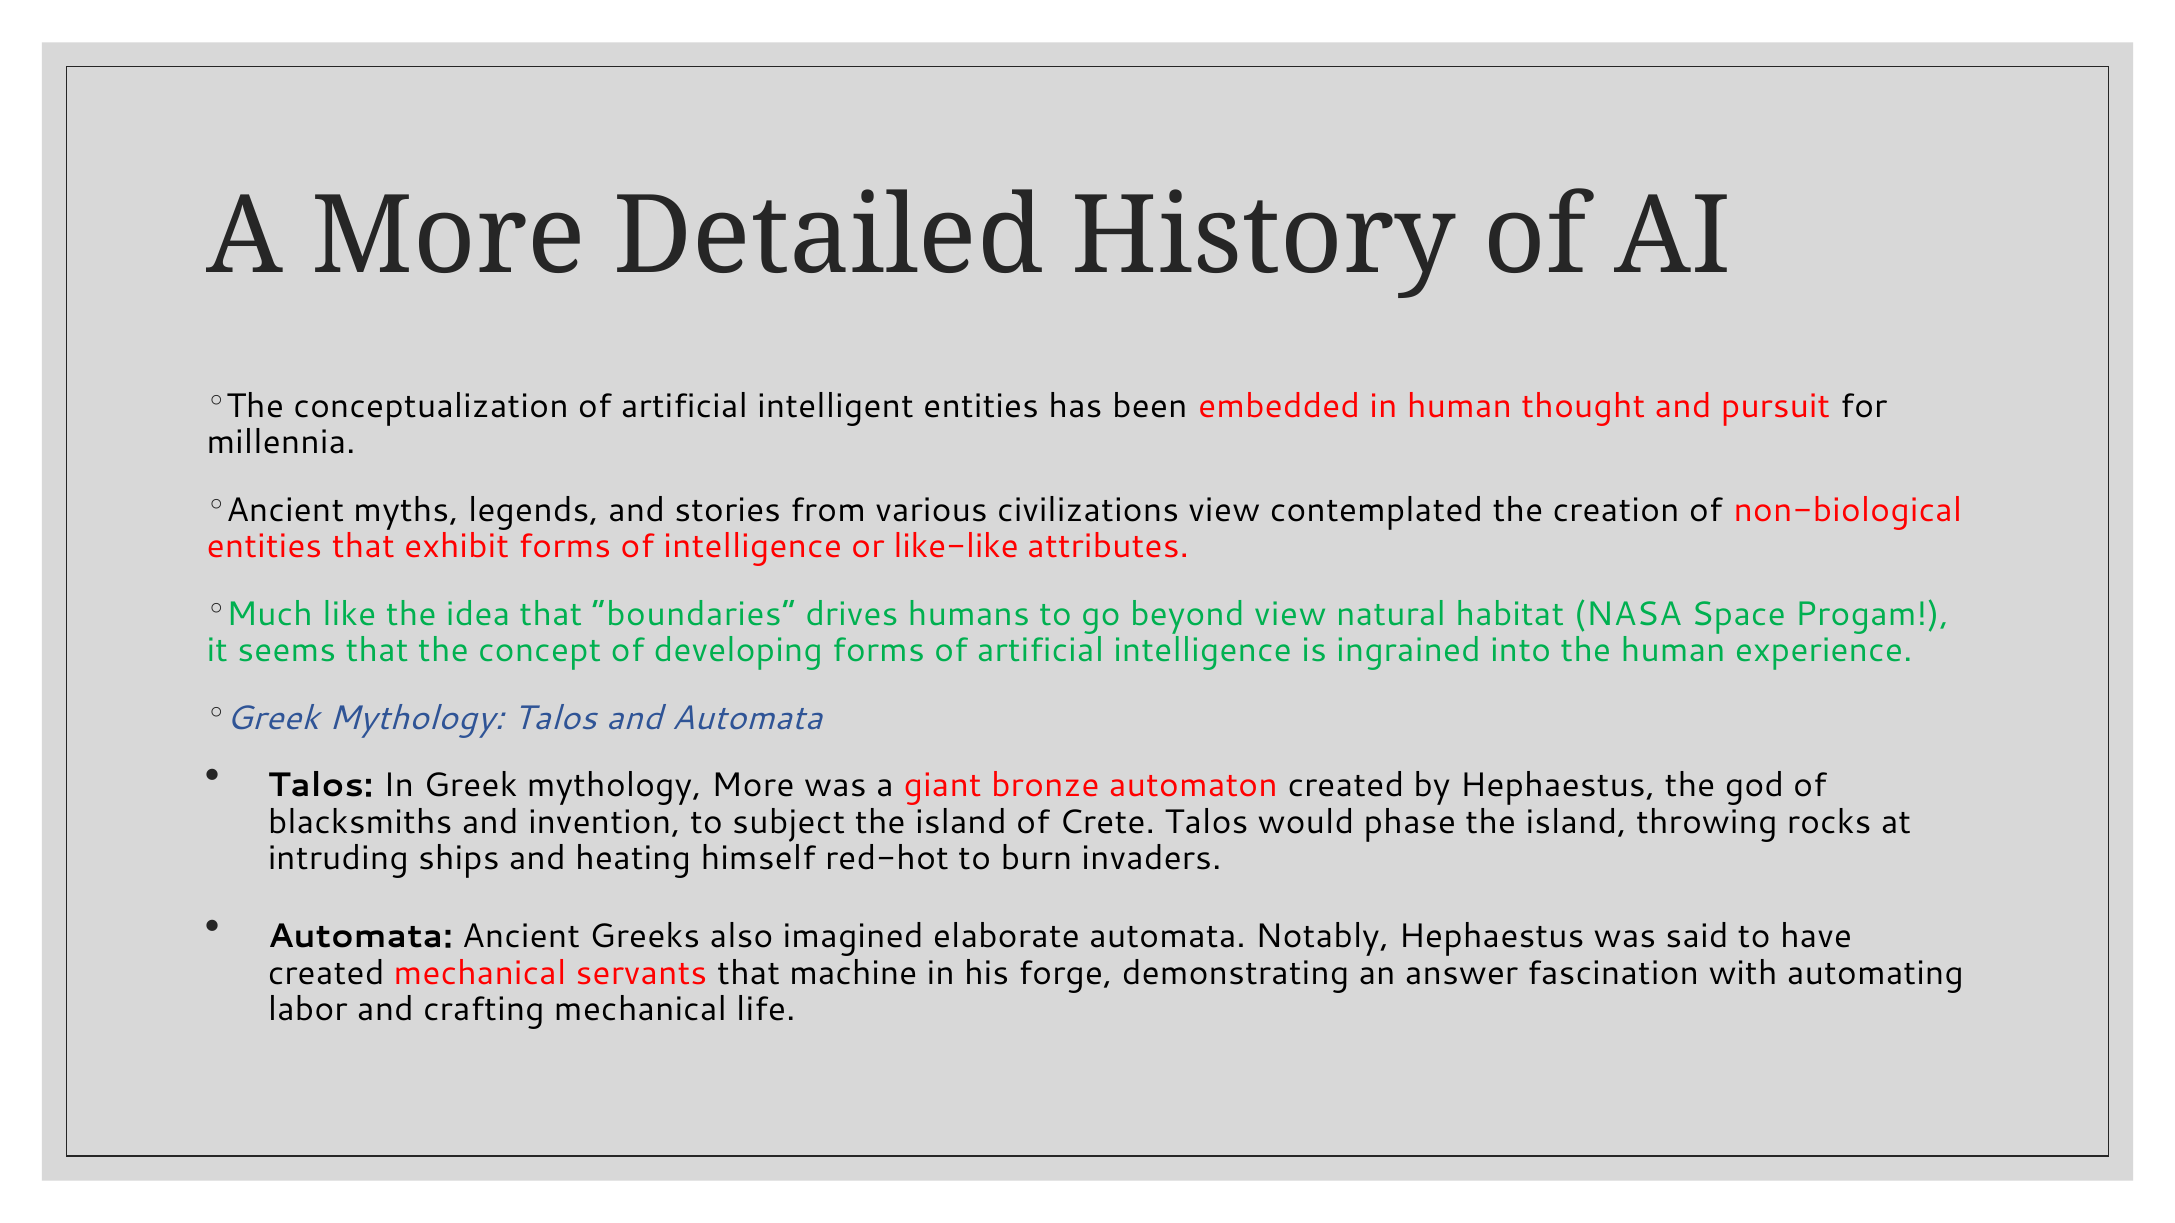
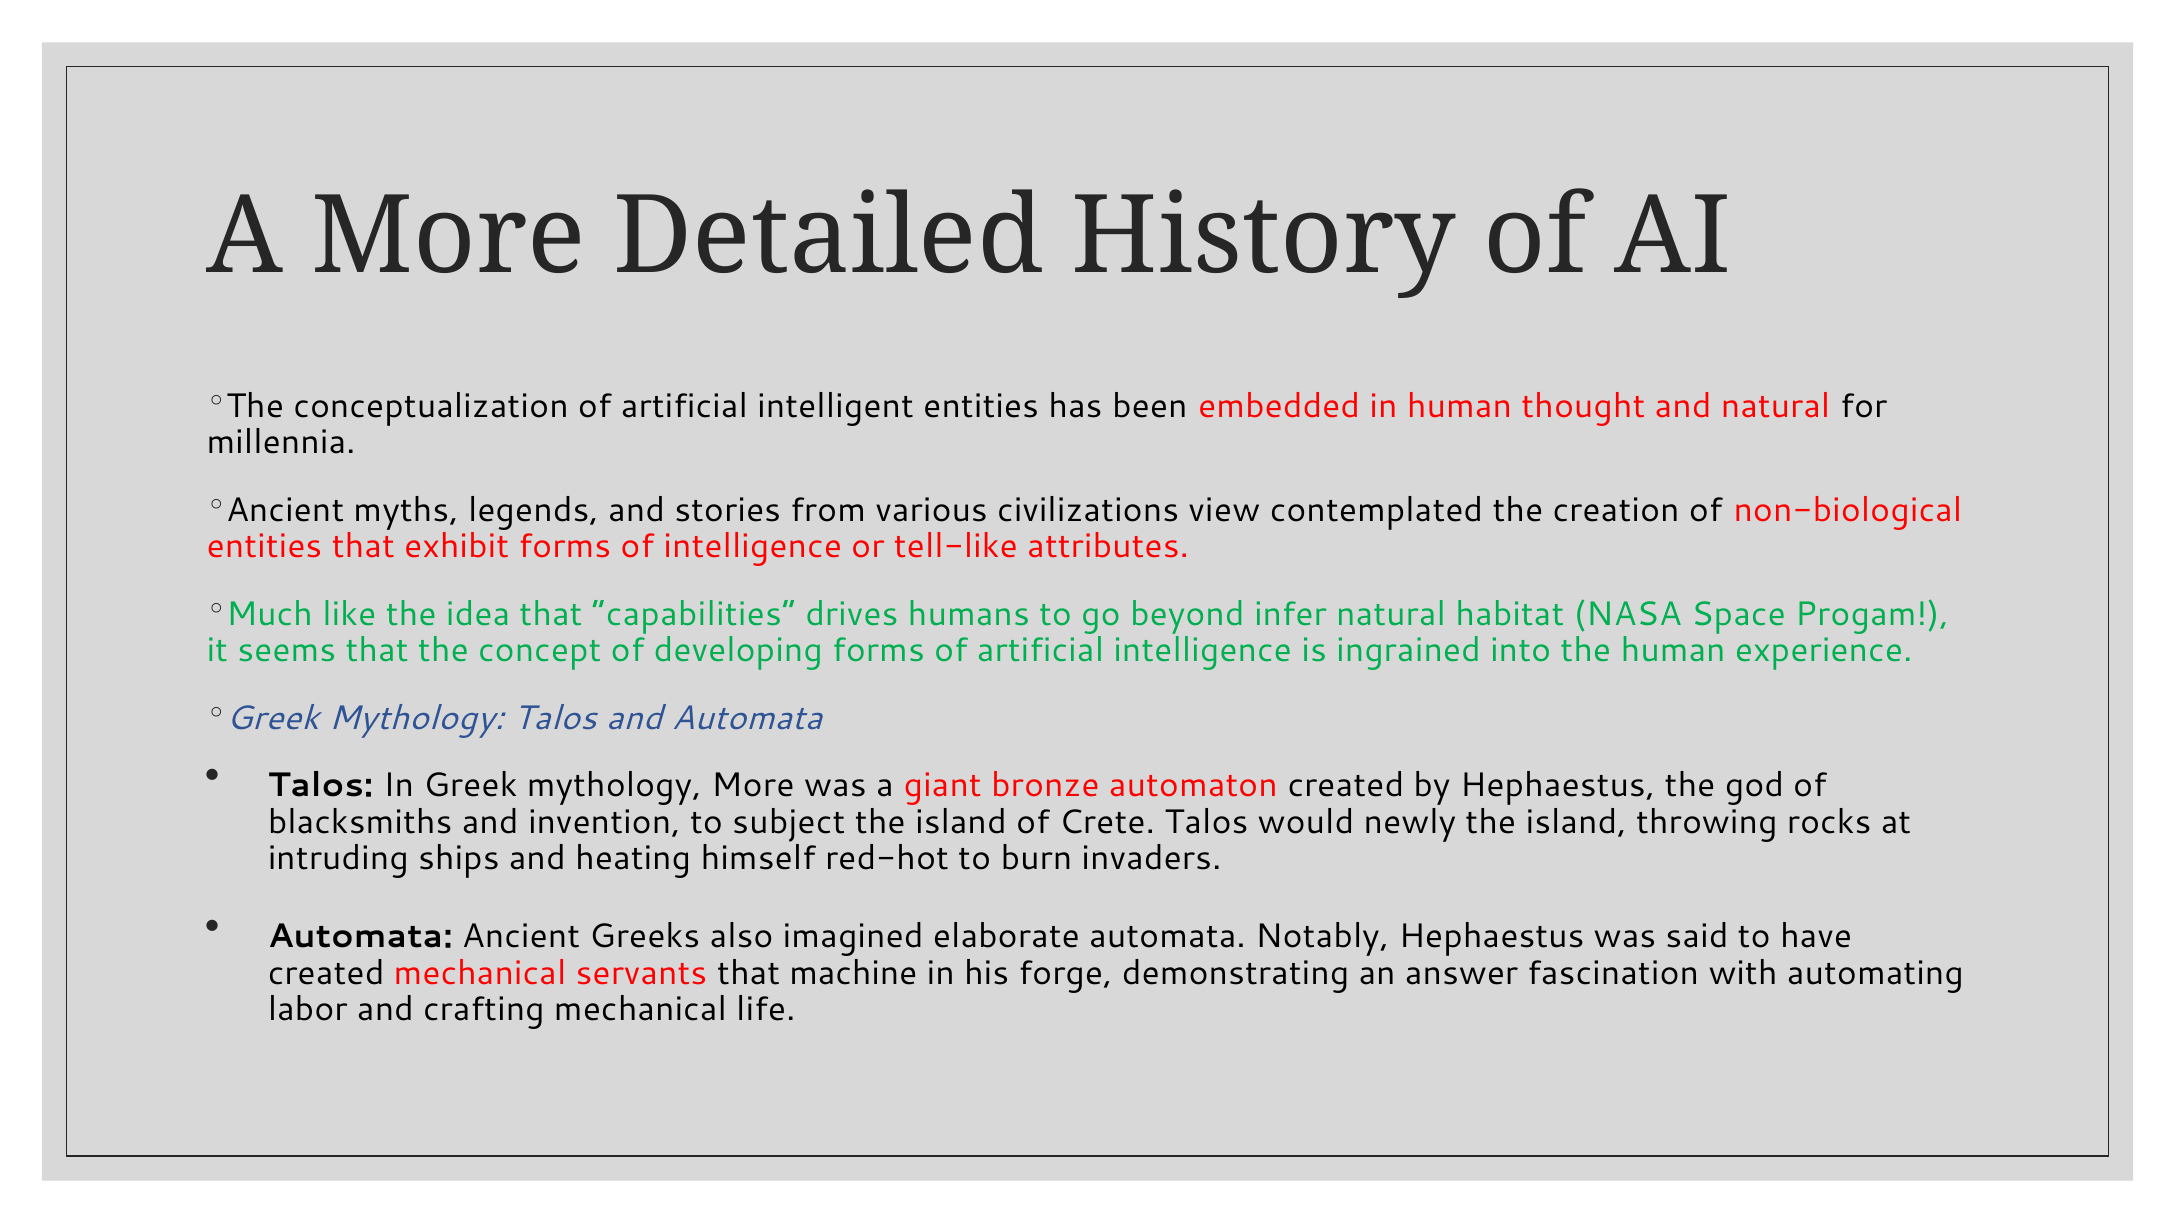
and pursuit: pursuit -> natural
like-like: like-like -> tell-like
boundaries: boundaries -> capabilities
beyond view: view -> infer
phase: phase -> newly
